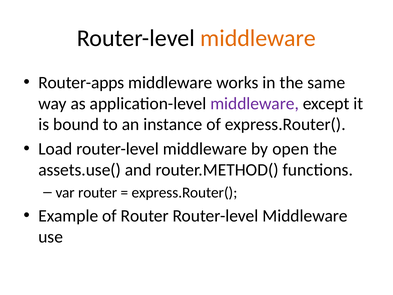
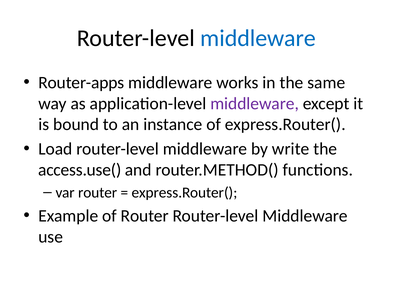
middleware at (258, 38) colour: orange -> blue
open: open -> write
assets.use(: assets.use( -> access.use(
